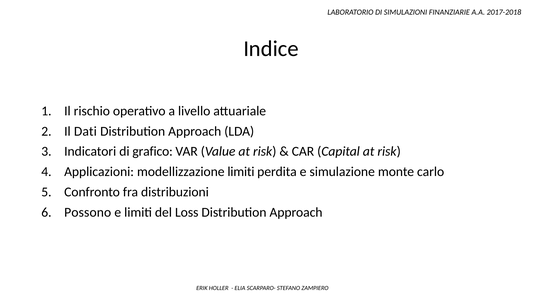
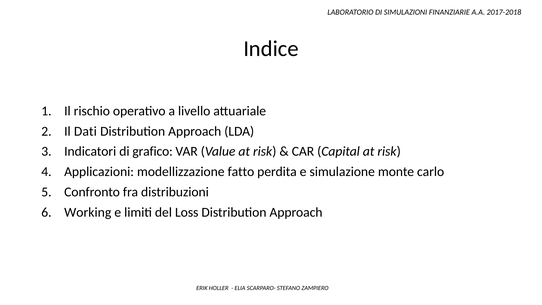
modellizzazione limiti: limiti -> fatto
Possono: Possono -> Working
